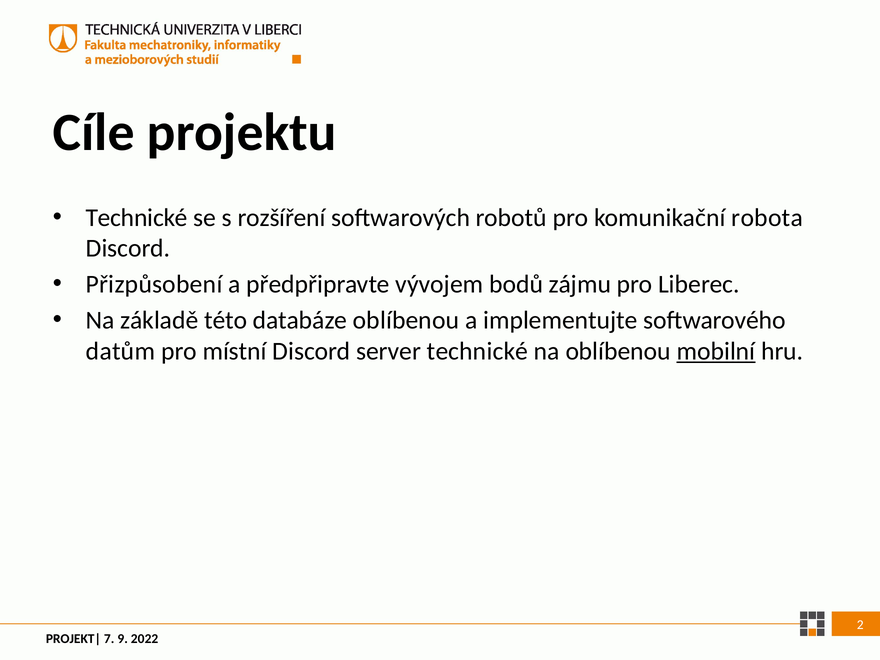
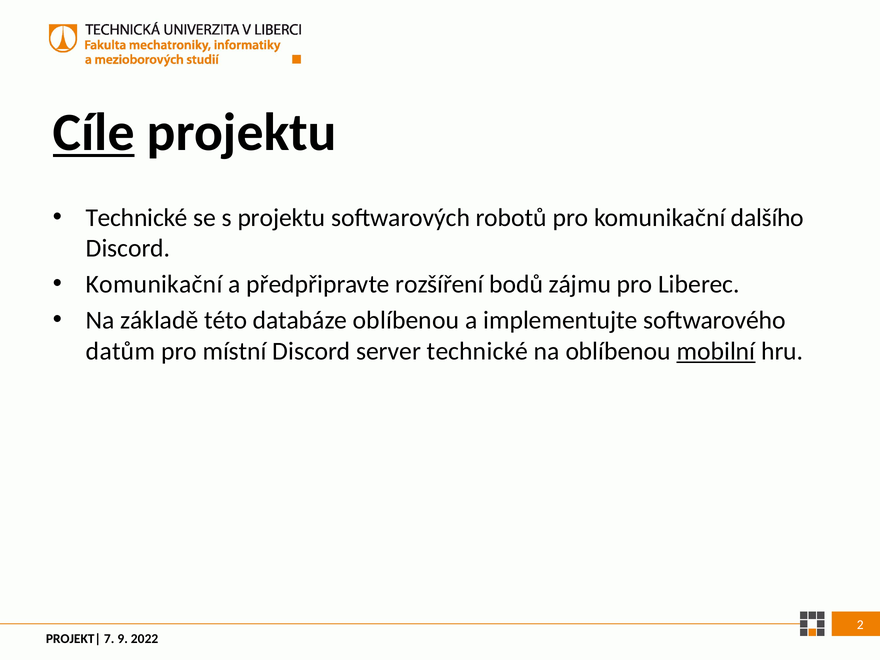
Cíle underline: none -> present
s rozšíření: rozšíření -> projektu
robota: robota -> dalšího
Přizpůsobení at (154, 284): Přizpůsobení -> Komunikační
vývojem: vývojem -> rozšíření
